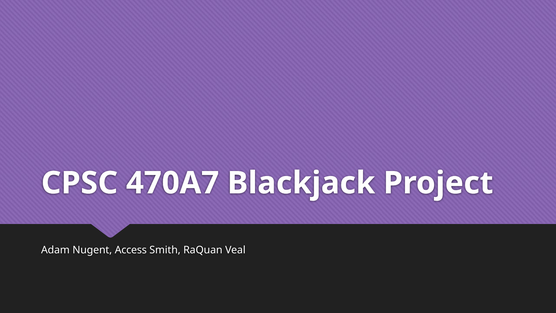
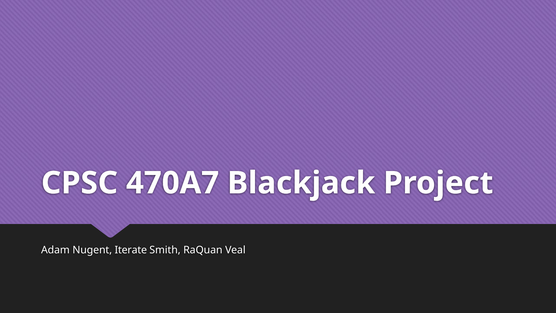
Access: Access -> Iterate
